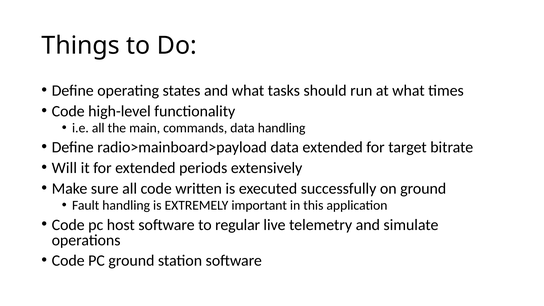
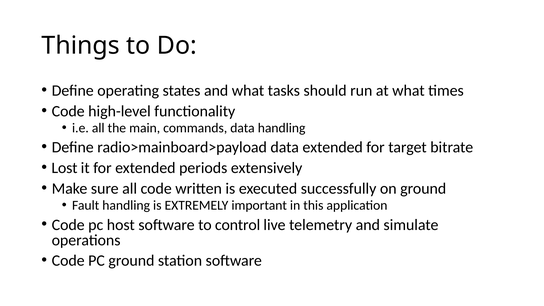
Will: Will -> Lost
regular: regular -> control
